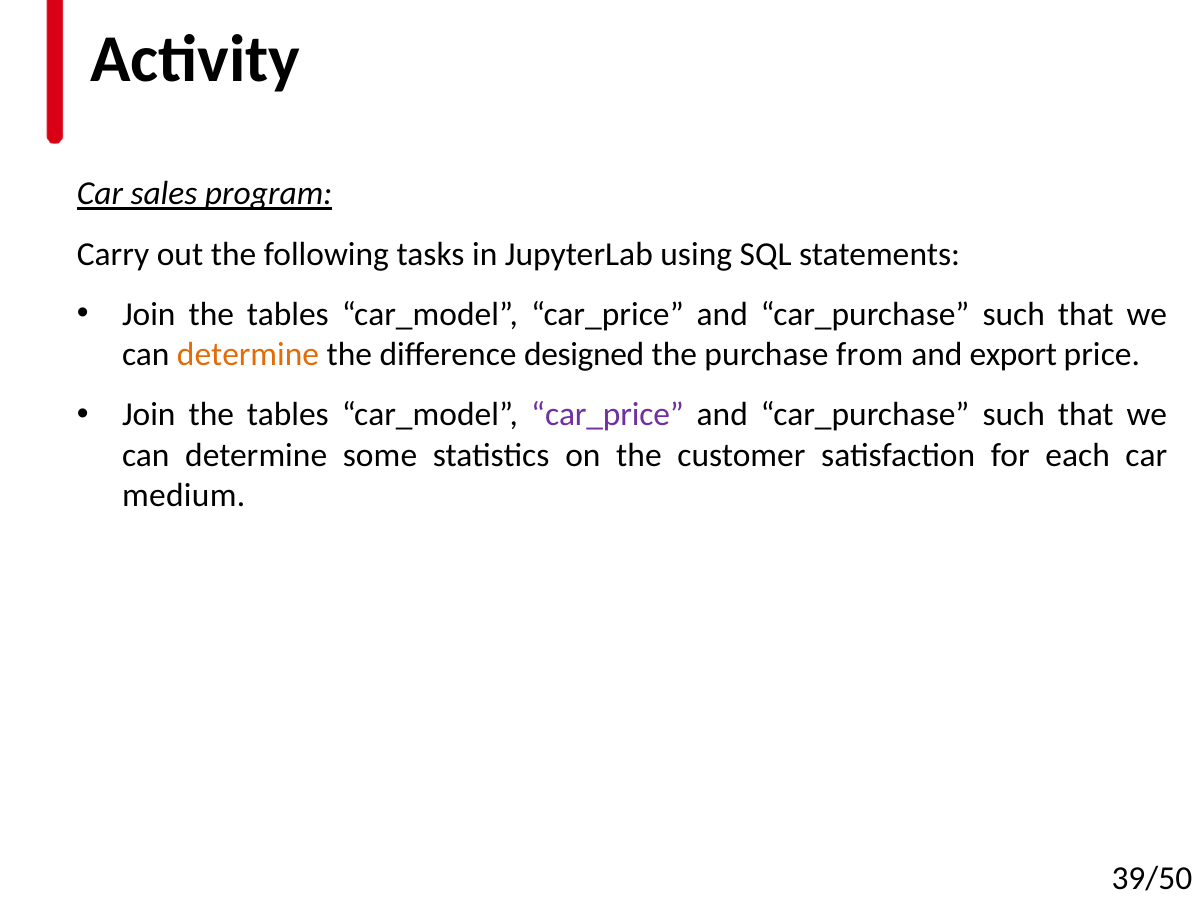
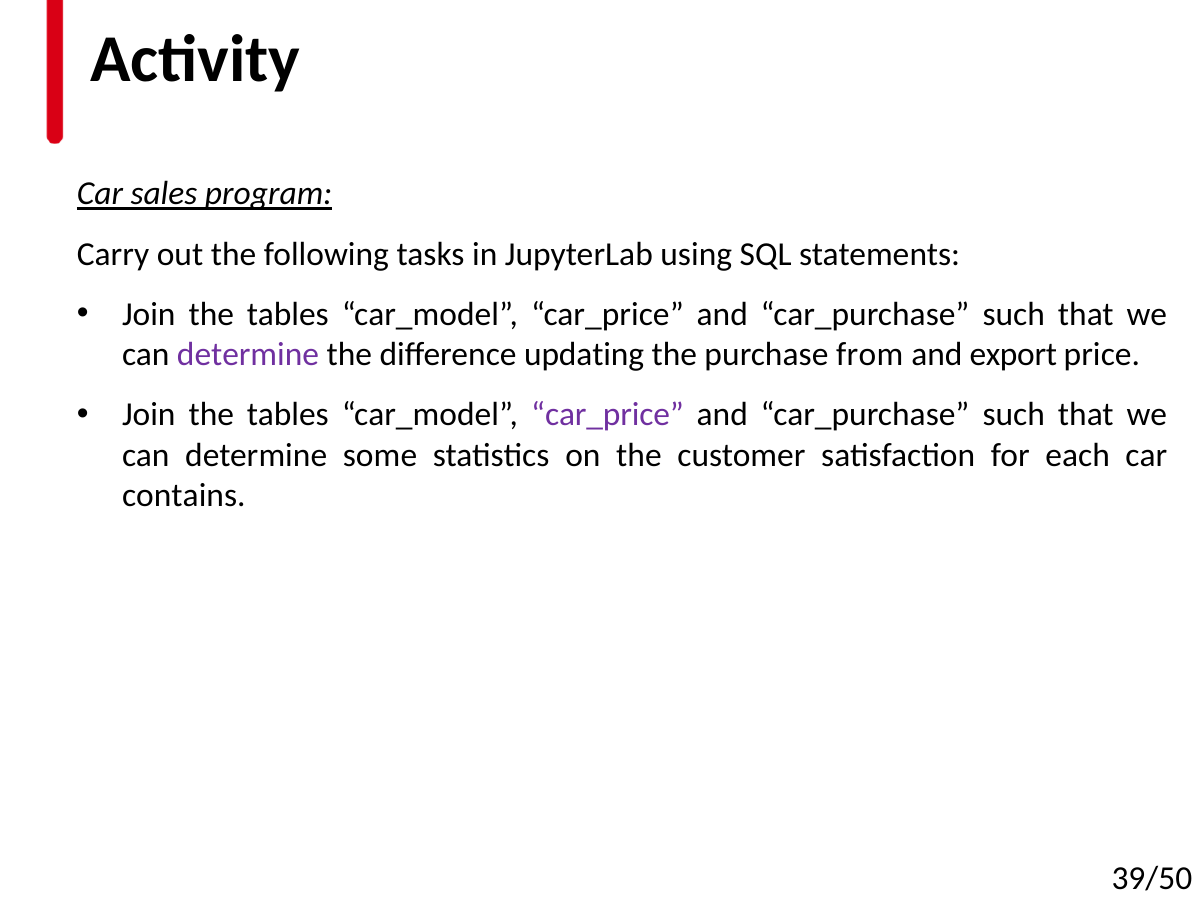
determine at (248, 355) colour: orange -> purple
designed: designed -> updating
medium: medium -> contains
